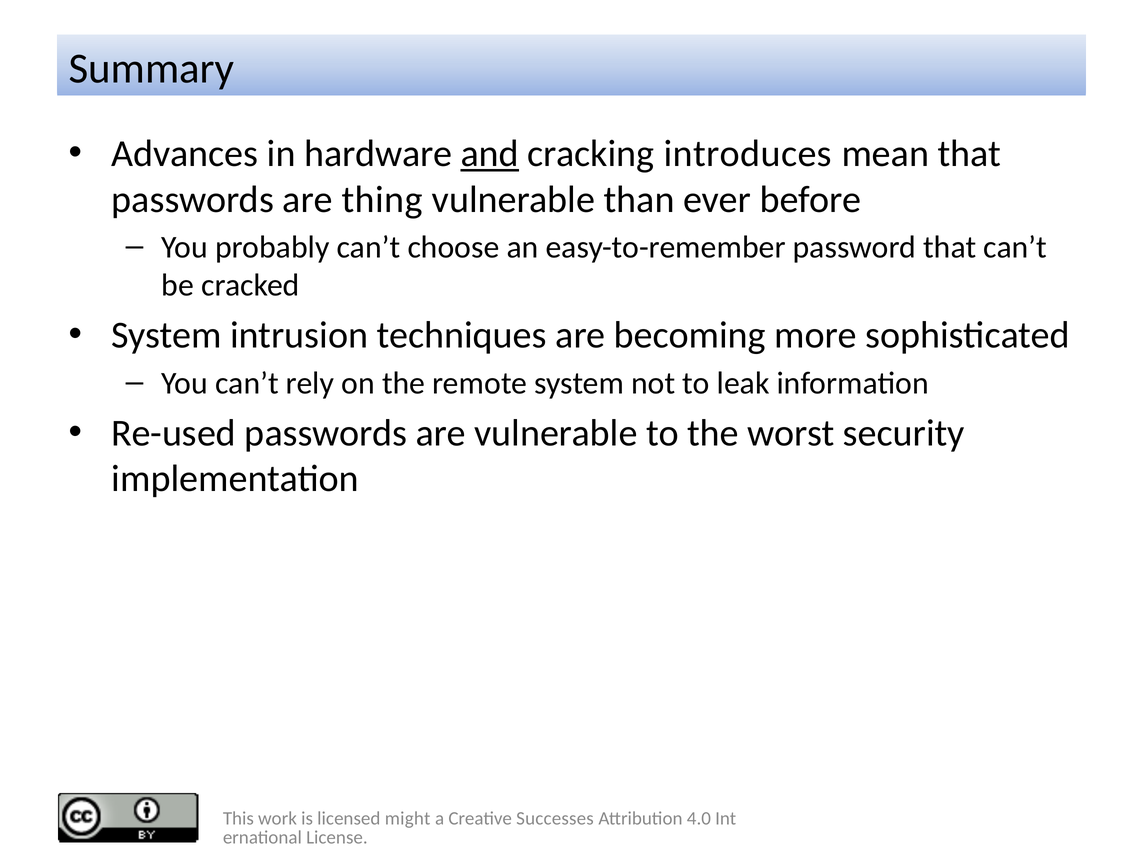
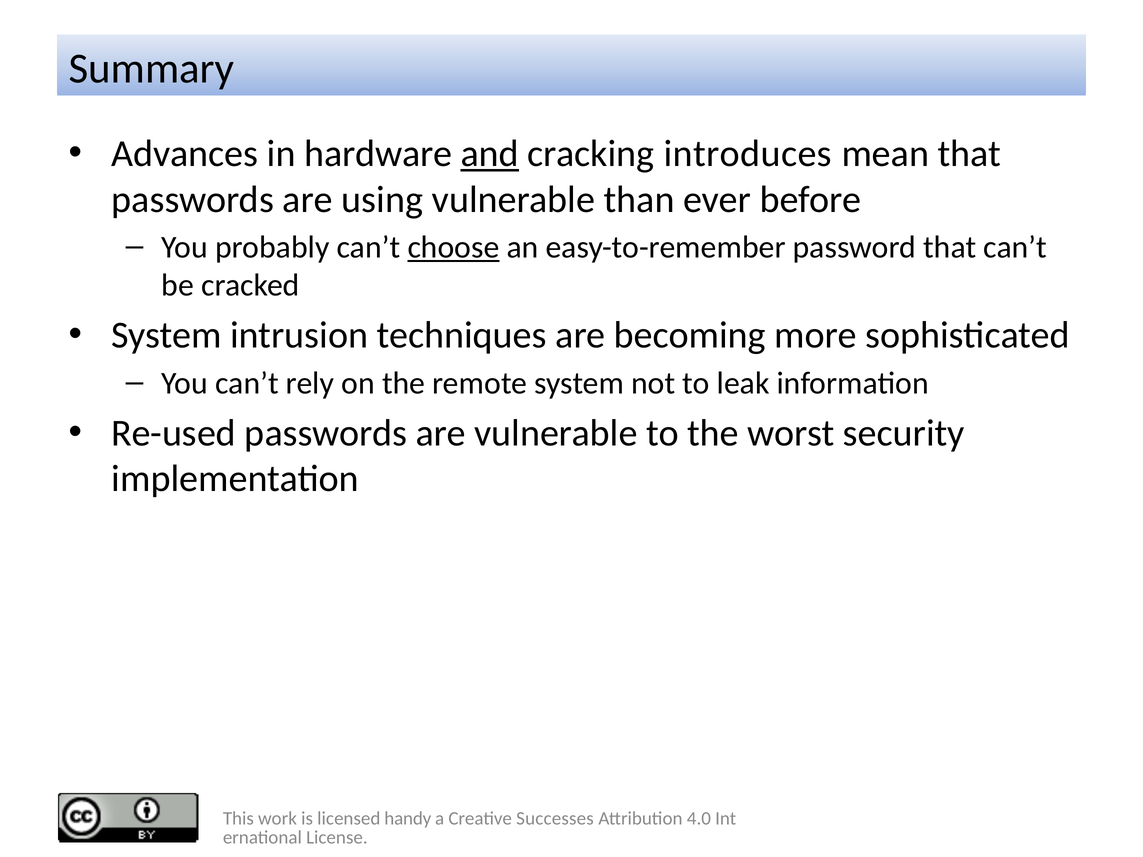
thing: thing -> using
choose underline: none -> present
might: might -> handy
